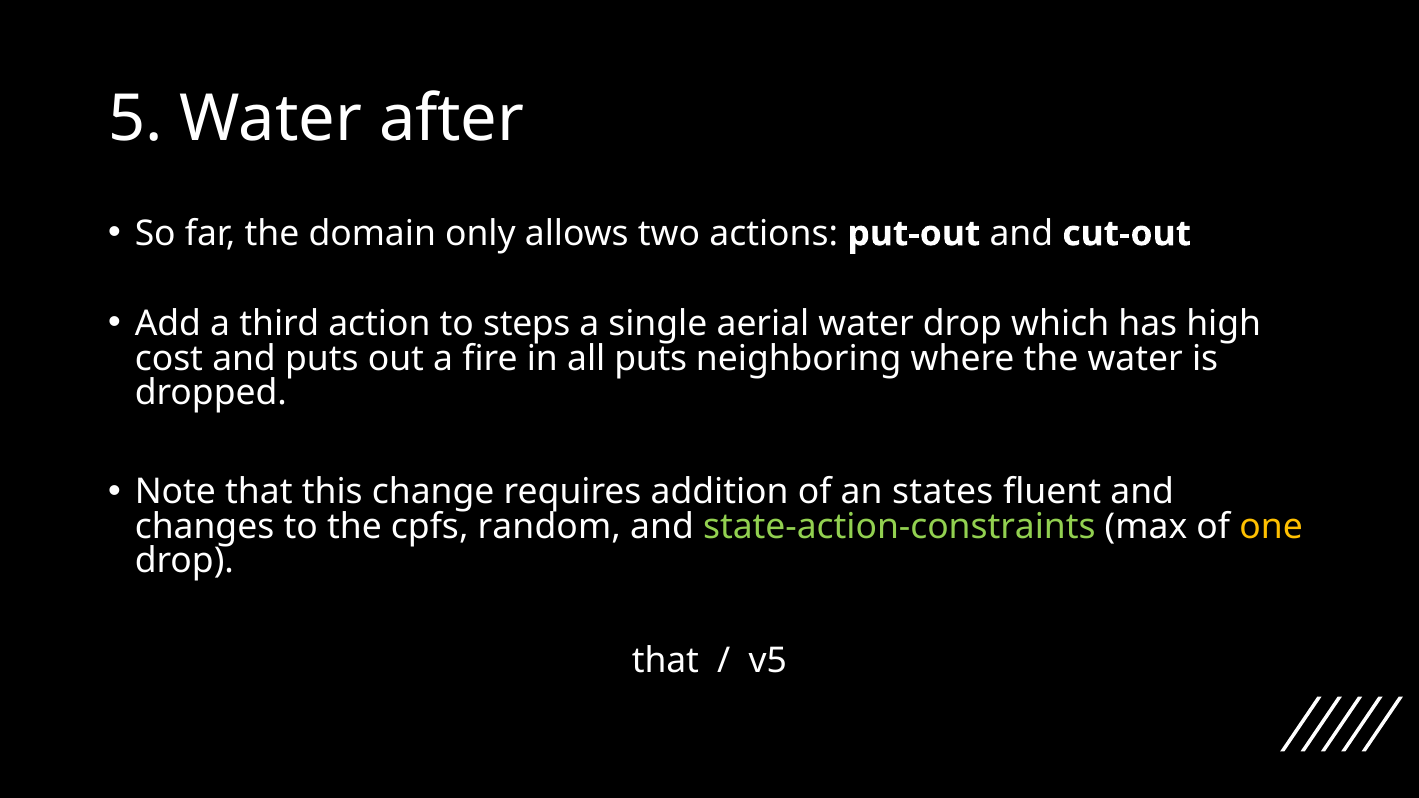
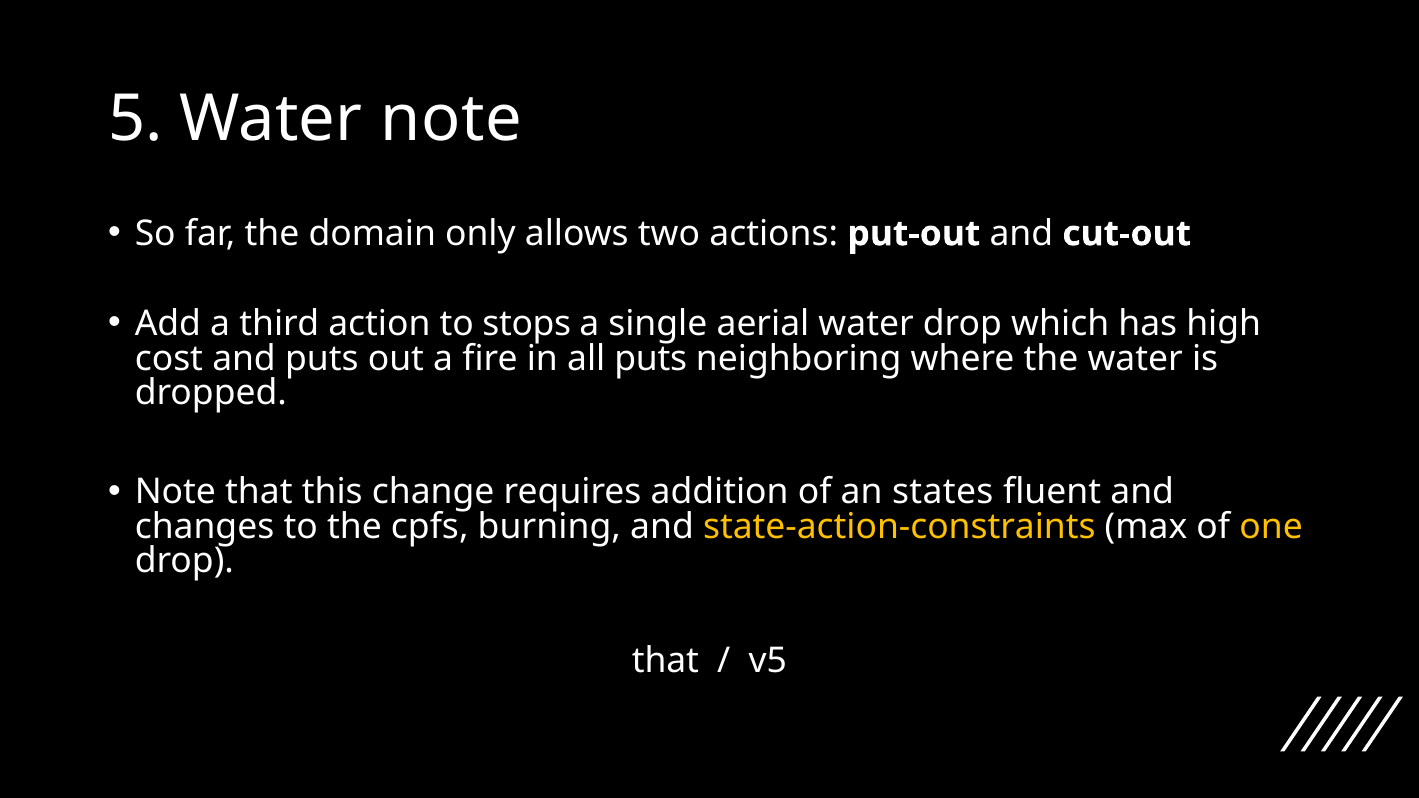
Water after: after -> note
steps: steps -> stops
random: random -> burning
state-action-constraints colour: light green -> yellow
